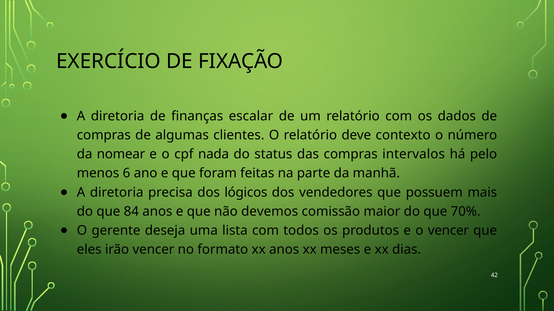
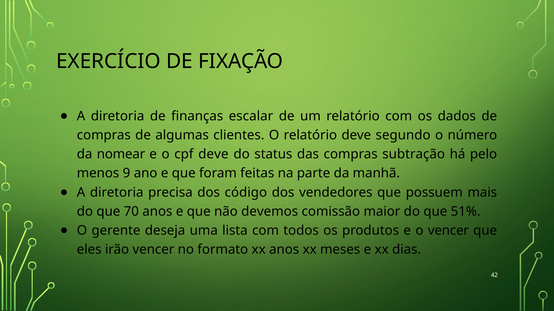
contexto: contexto -> segundo
cpf nada: nada -> deve
intervalos: intervalos -> subtração
6: 6 -> 9
lógicos: lógicos -> código
84: 84 -> 70
70%: 70% -> 51%
